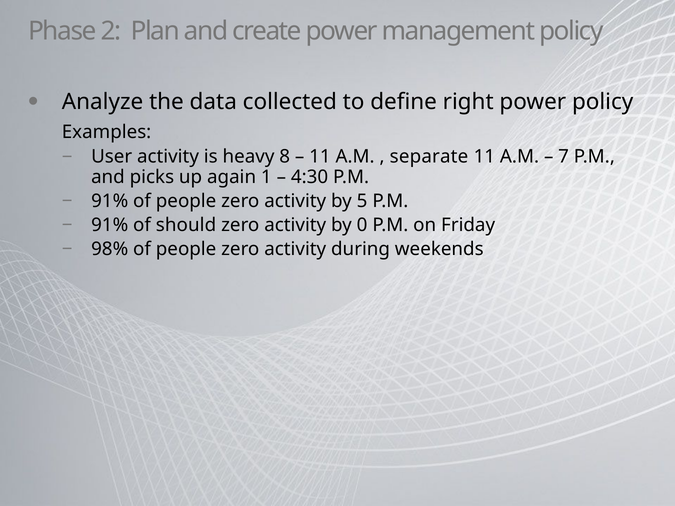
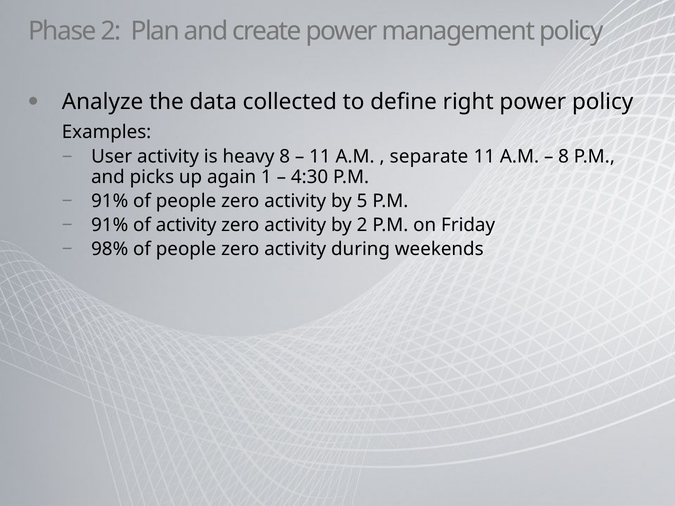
7 at (564, 157): 7 -> 8
of should: should -> activity
by 0: 0 -> 2
